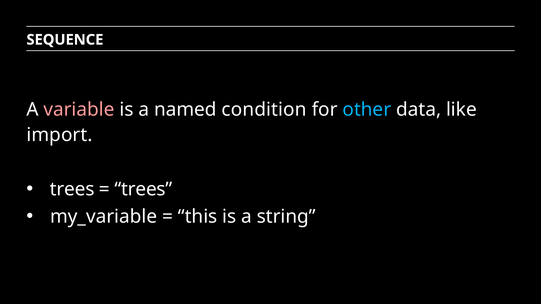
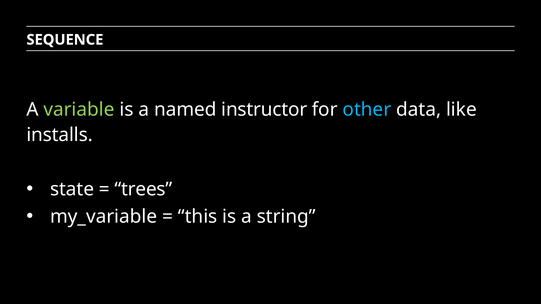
variable colour: pink -> light green
condition: condition -> instructor
import: import -> installs
trees at (72, 189): trees -> state
